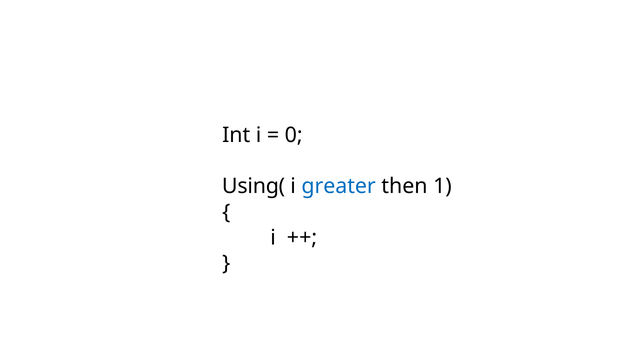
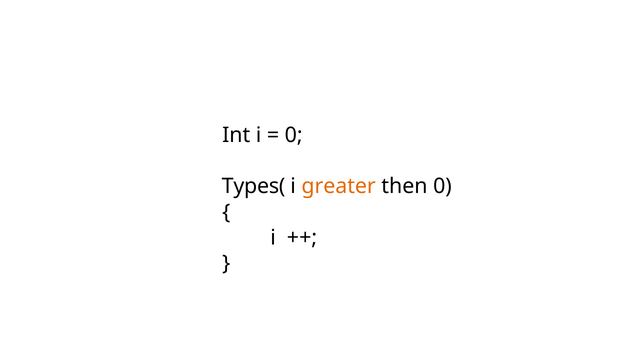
Using(: Using( -> Types(
greater colour: blue -> orange
then 1: 1 -> 0
